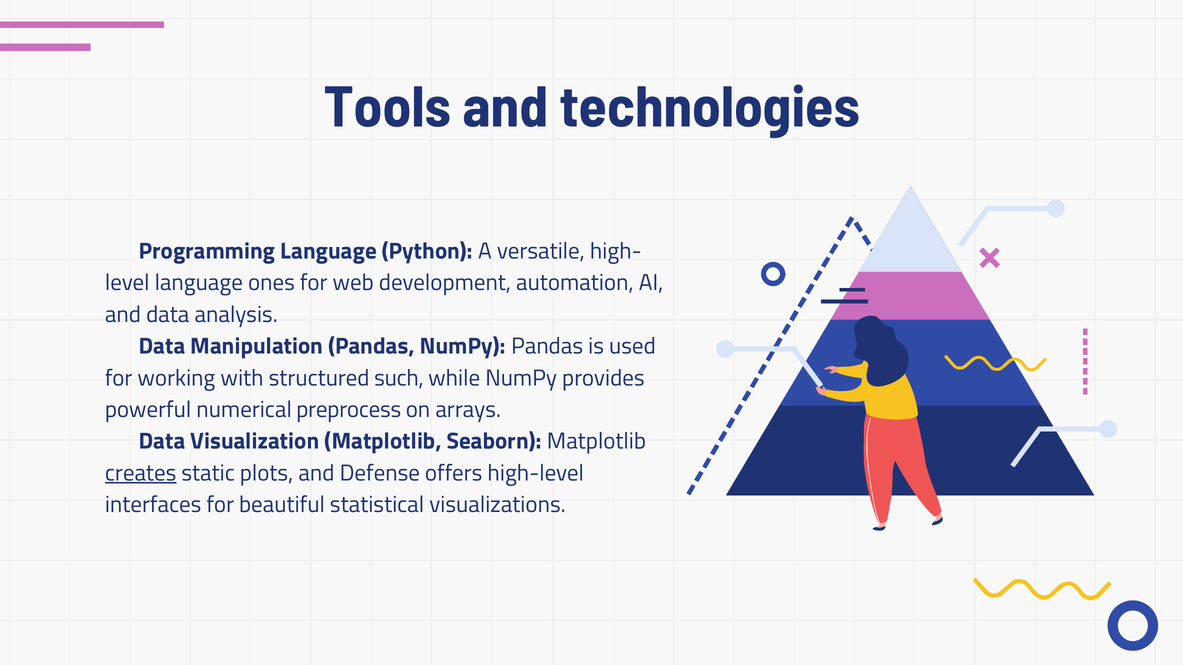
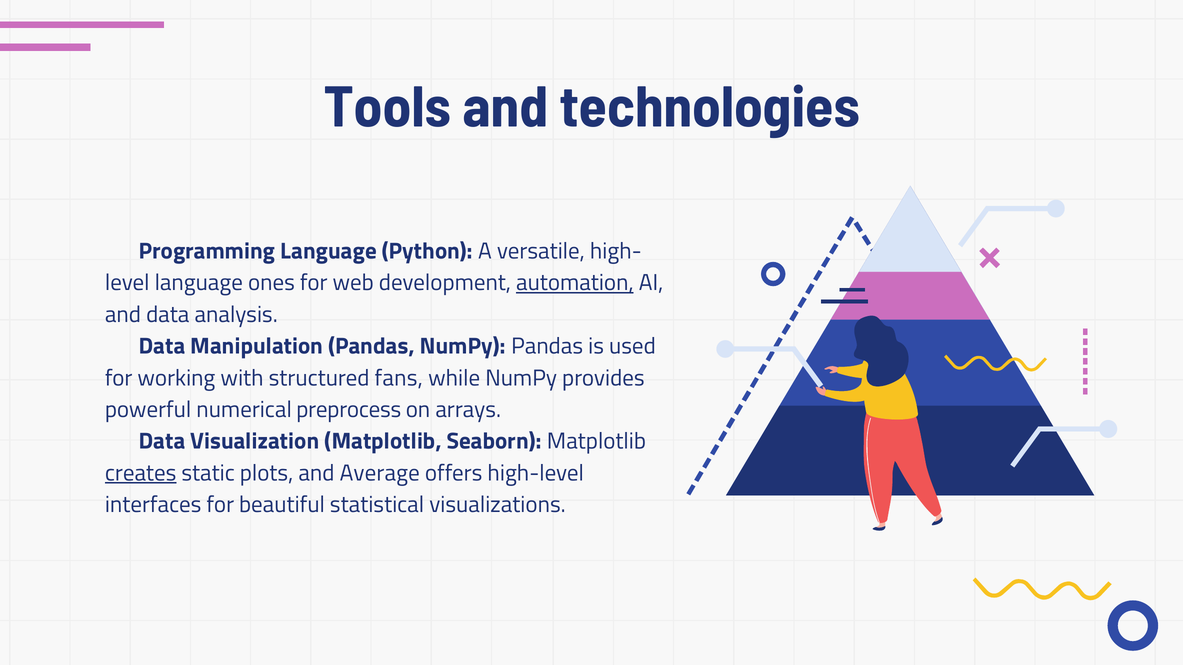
automation underline: none -> present
such: such -> fans
Defense: Defense -> Average
